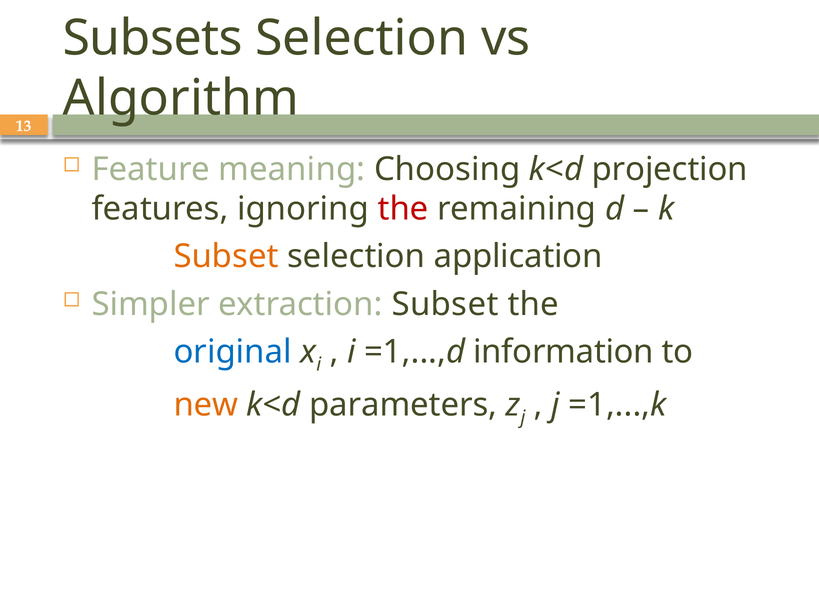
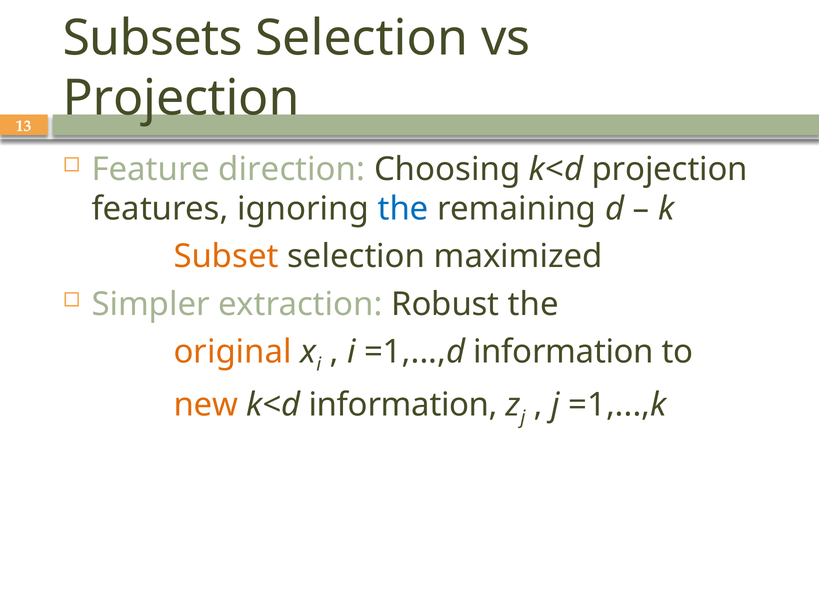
Algorithm at (181, 98): Algorithm -> Projection
meaning: meaning -> direction
the at (403, 209) colour: red -> blue
application: application -> maximized
extraction Subset: Subset -> Robust
original colour: blue -> orange
k<d parameters: parameters -> information
